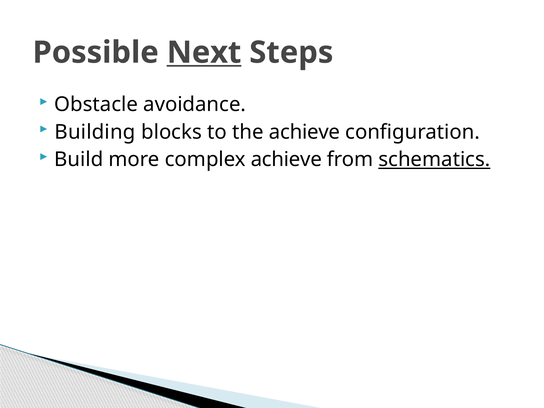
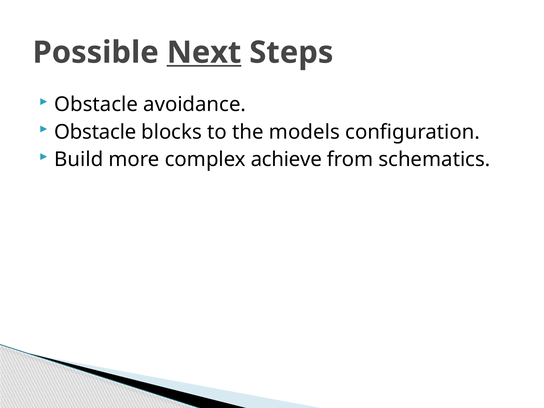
Building at (95, 132): Building -> Obstacle
the achieve: achieve -> models
schematics underline: present -> none
